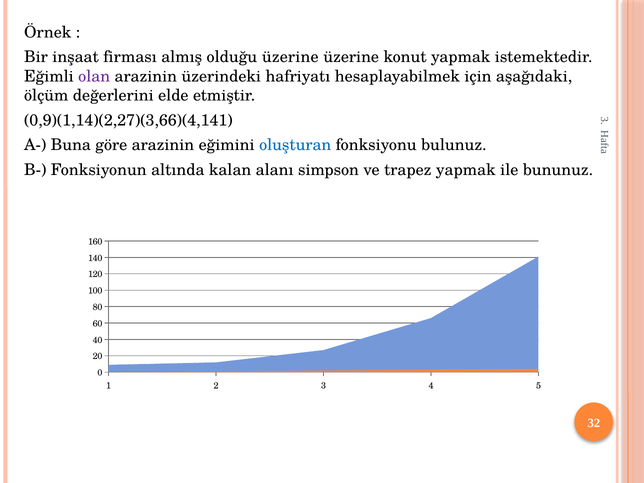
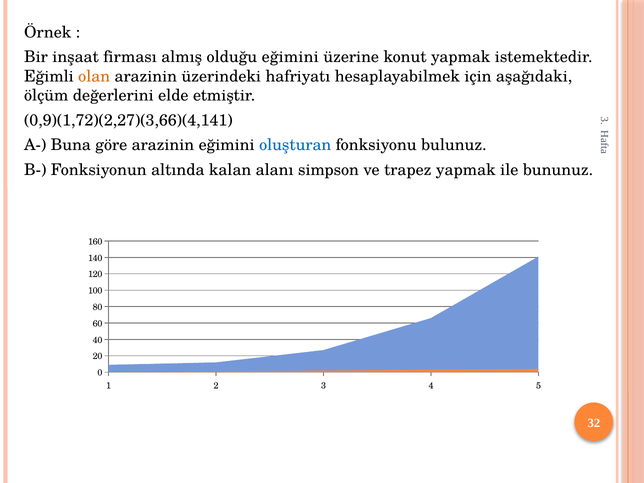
olduğu üzerine: üzerine -> eğimini
olan colour: purple -> orange
0,9)(1,14)(2,27)(3,66)(4,141: 0,9)(1,14)(2,27)(3,66)(4,141 -> 0,9)(1,72)(2,27)(3,66)(4,141
